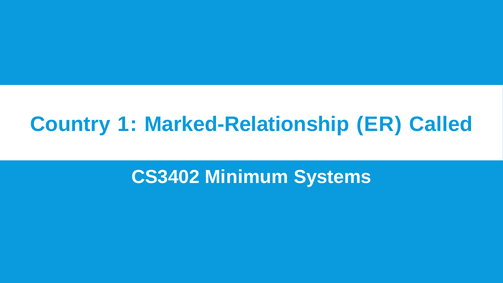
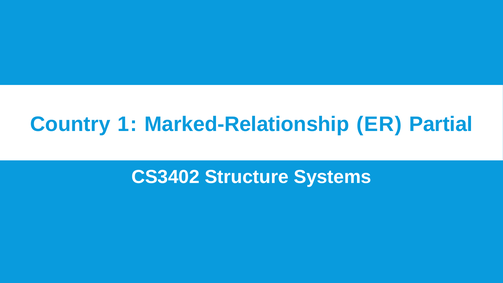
Called: Called -> Partial
Minimum: Minimum -> Structure
